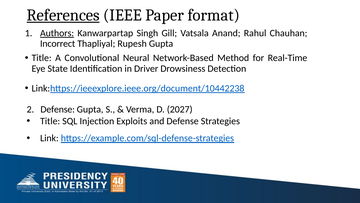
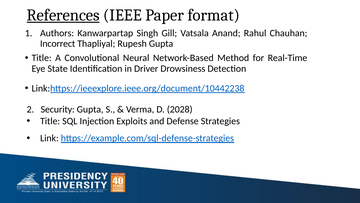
Authors underline: present -> none
2 Defense: Defense -> Security
2027: 2027 -> 2028
